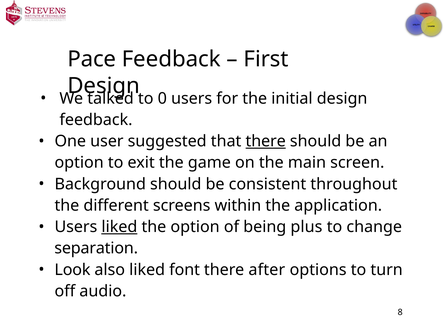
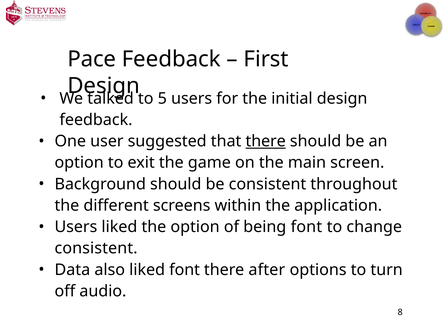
0: 0 -> 5
liked at (119, 227) underline: present -> none
being plus: plus -> font
separation at (96, 248): separation -> consistent
Look: Look -> Data
